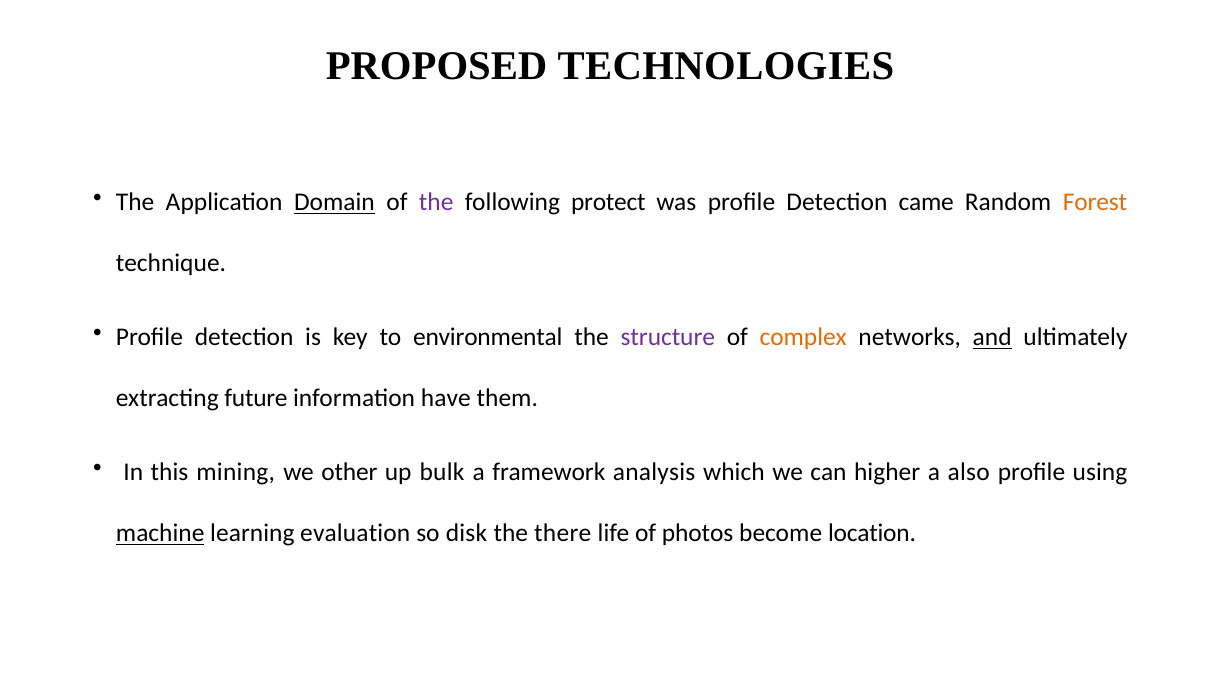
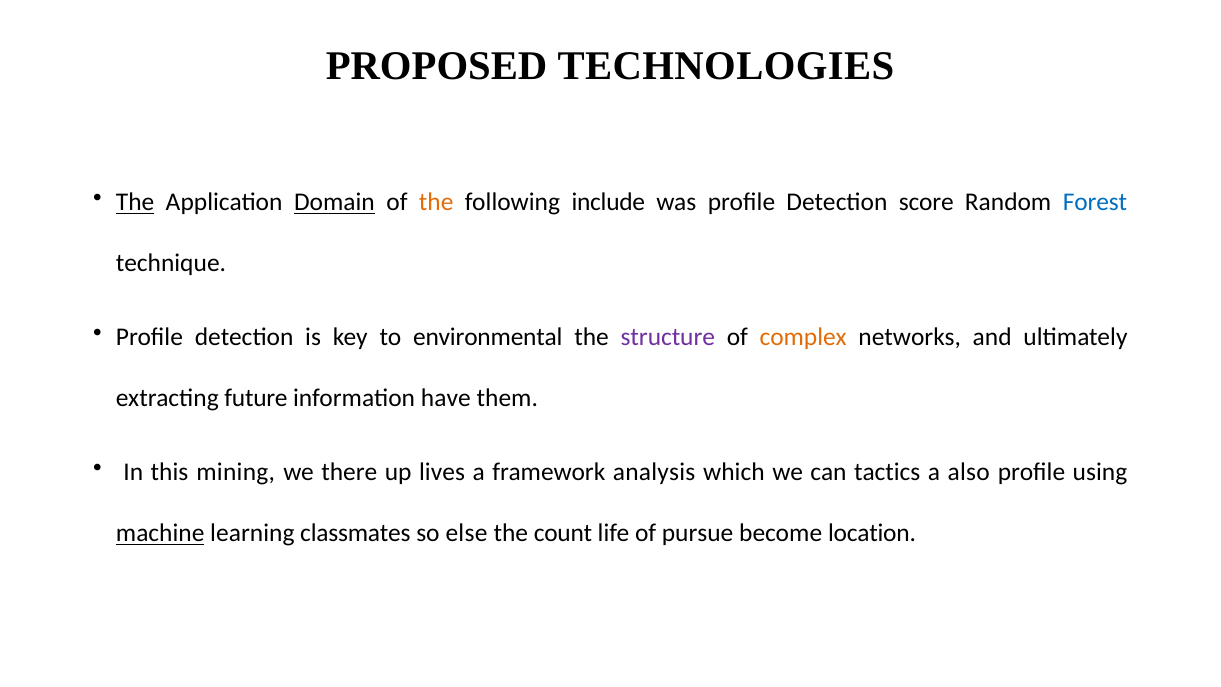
The at (135, 202) underline: none -> present
the at (436, 202) colour: purple -> orange
protect: protect -> include
came: came -> score
Forest colour: orange -> blue
and underline: present -> none
other: other -> there
bulk: bulk -> lives
higher: higher -> tactics
evaluation: evaluation -> classmates
disk: disk -> else
there: there -> count
photos: photos -> pursue
